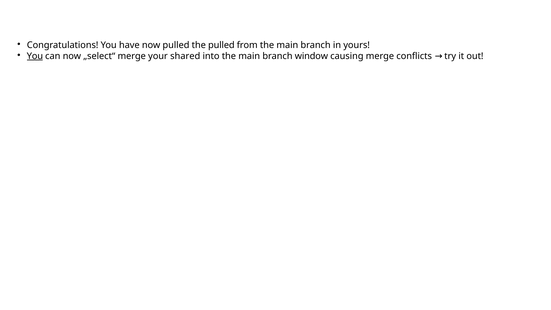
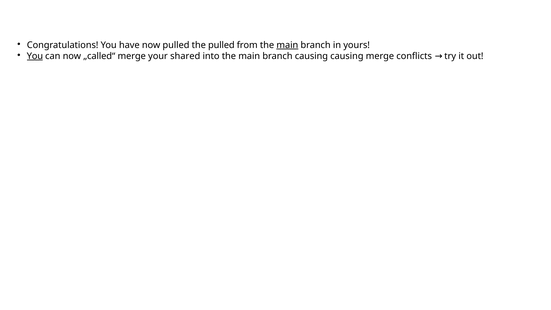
main at (287, 45) underline: none -> present
„select“: „select“ -> „called“
branch window: window -> causing
